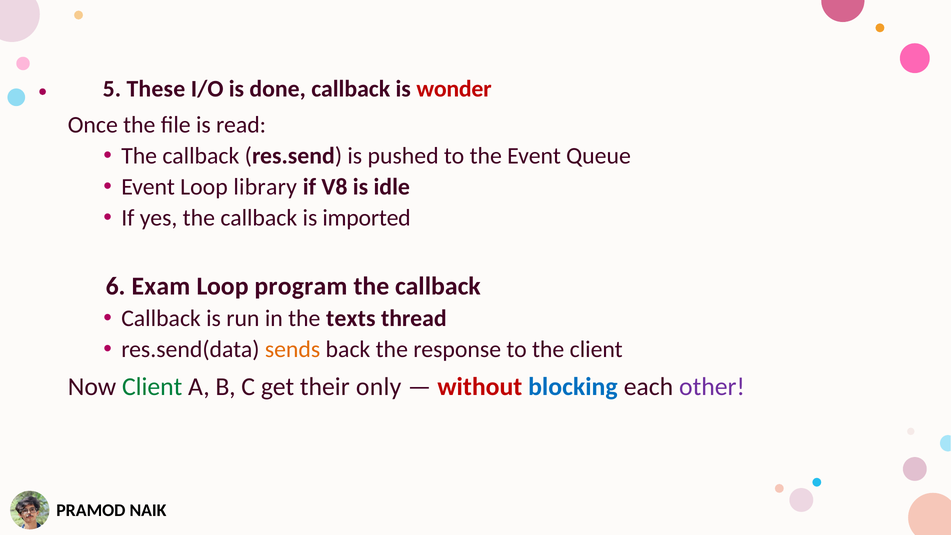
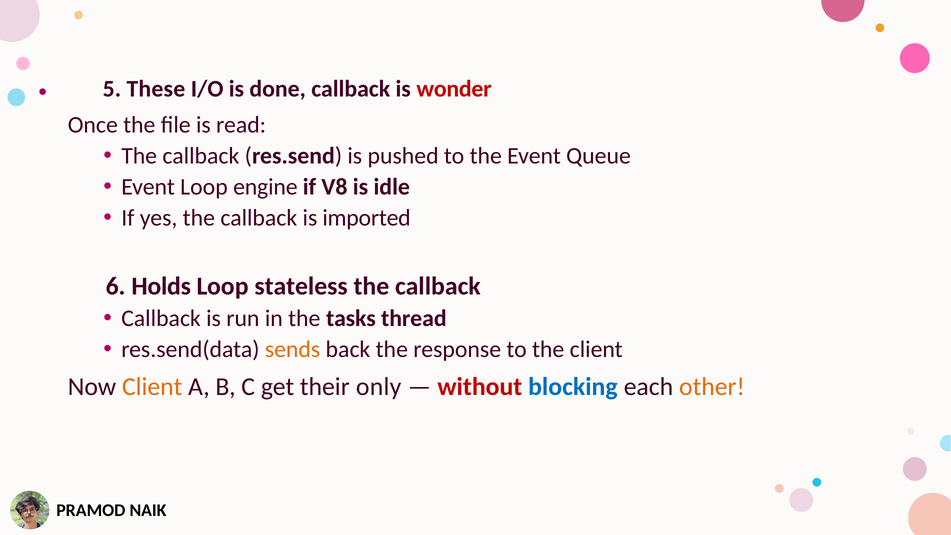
library: library -> engine
Exam: Exam -> Holds
program: program -> stateless
texts: texts -> tasks
Client at (152, 387) colour: green -> orange
other colour: purple -> orange
